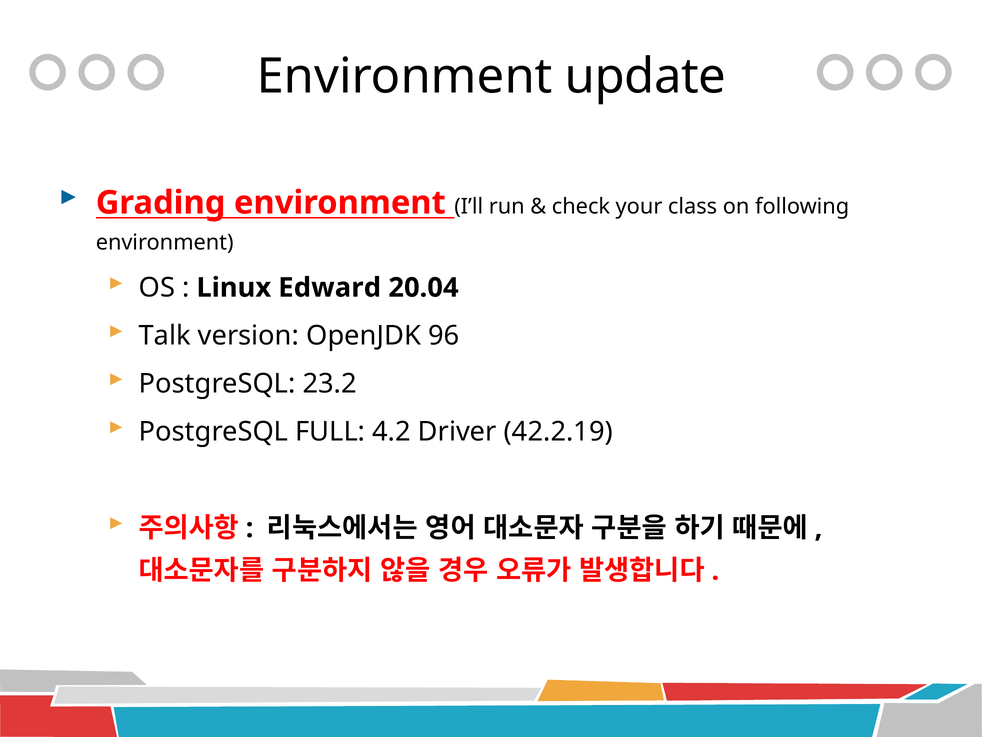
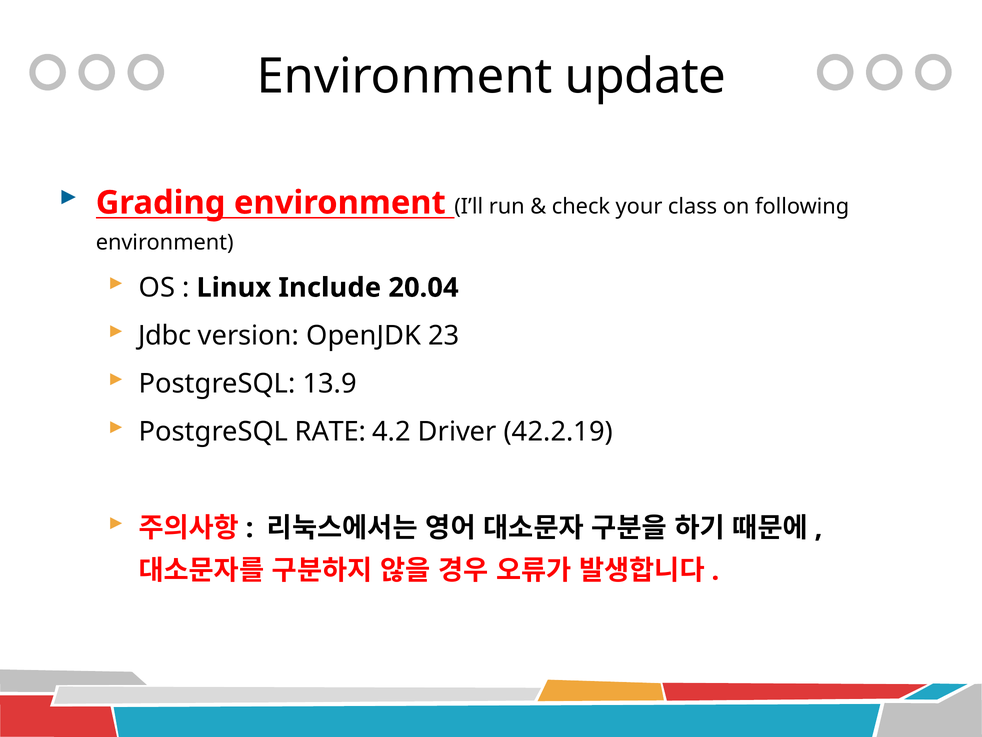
Edward: Edward -> Include
Talk: Talk -> Jdbc
96: 96 -> 23
23.2: 23.2 -> 13.9
FULL: FULL -> RATE
